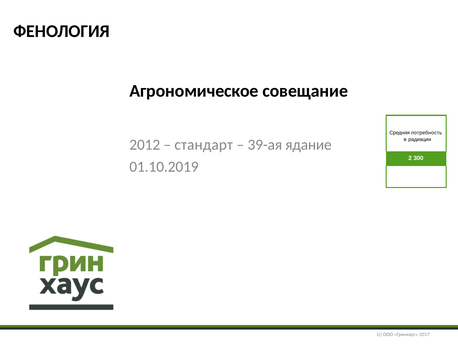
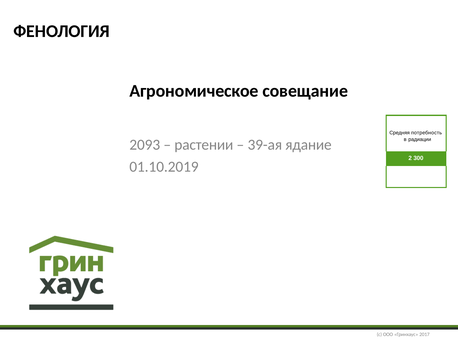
2012: 2012 -> 2093
стандарт: стандарт -> растении
